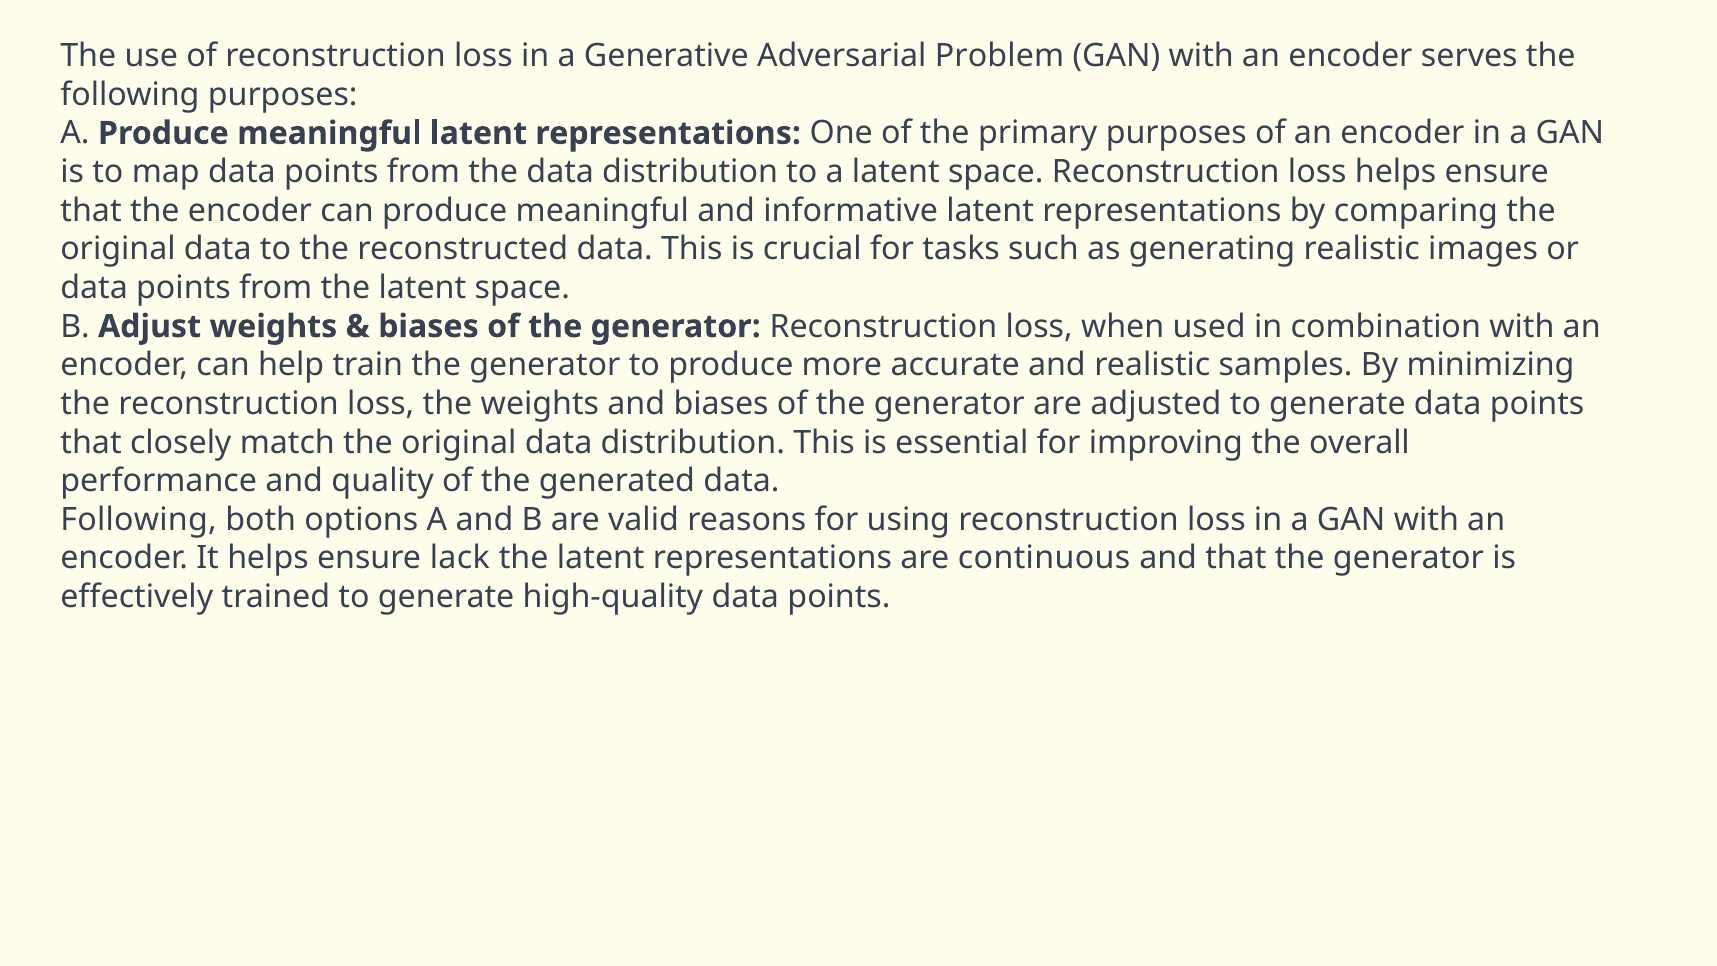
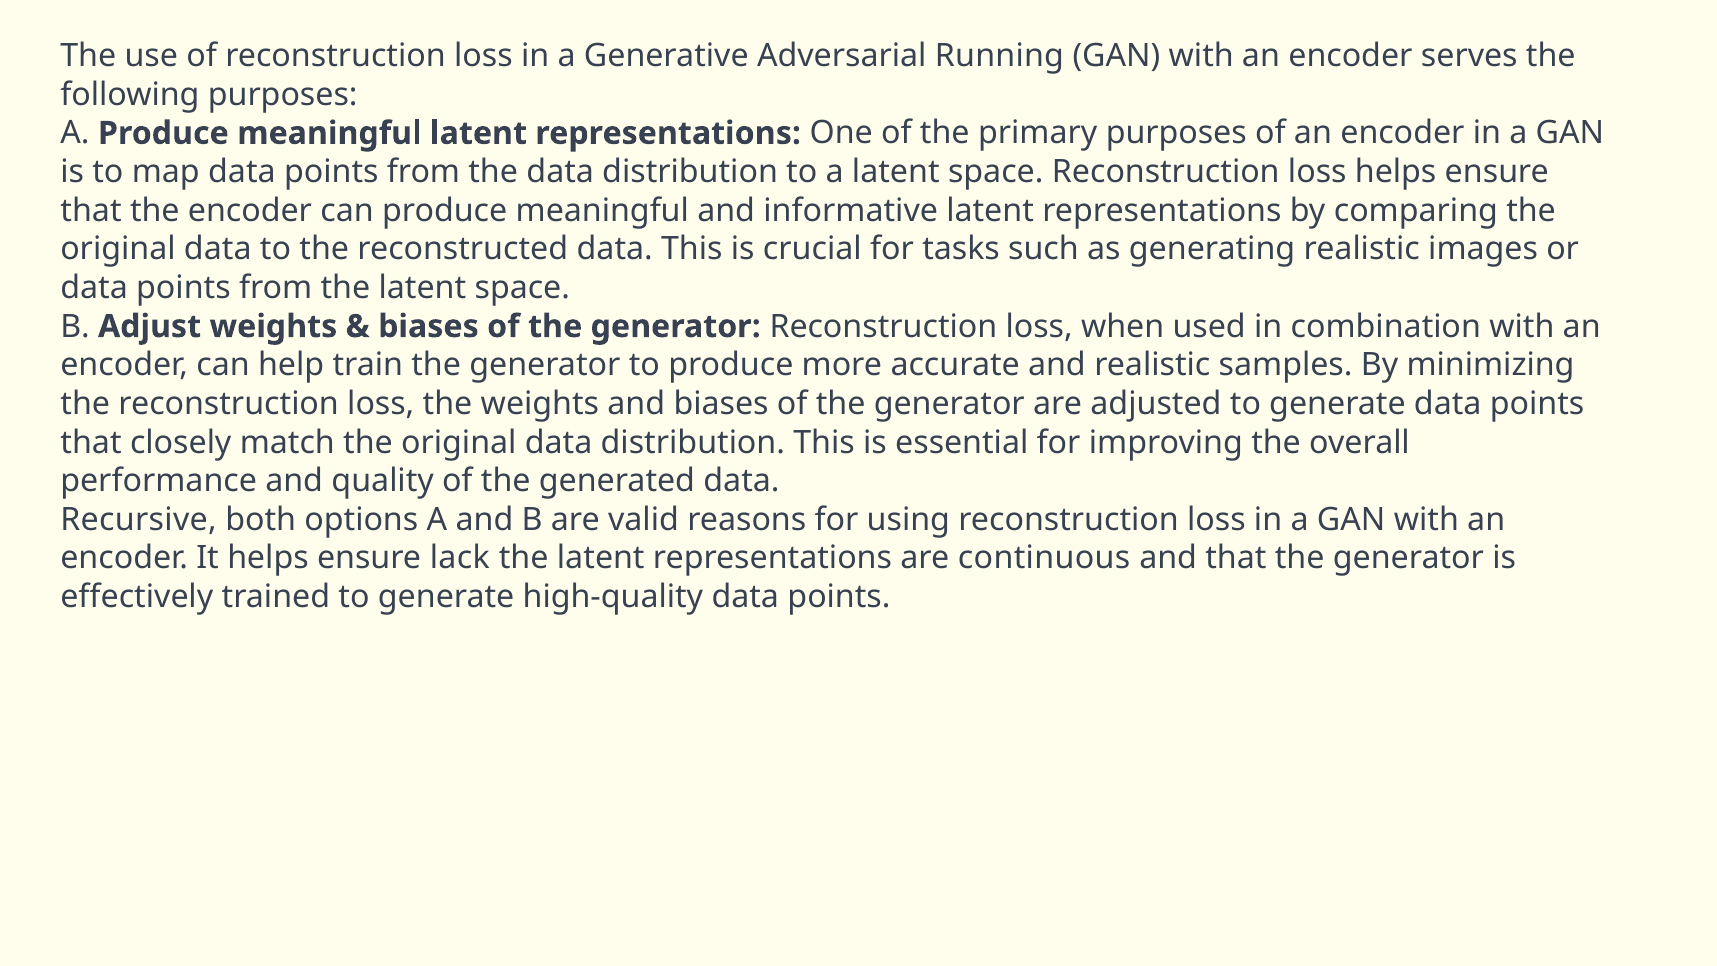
Problem: Problem -> Running
Following at (139, 520): Following -> Recursive
